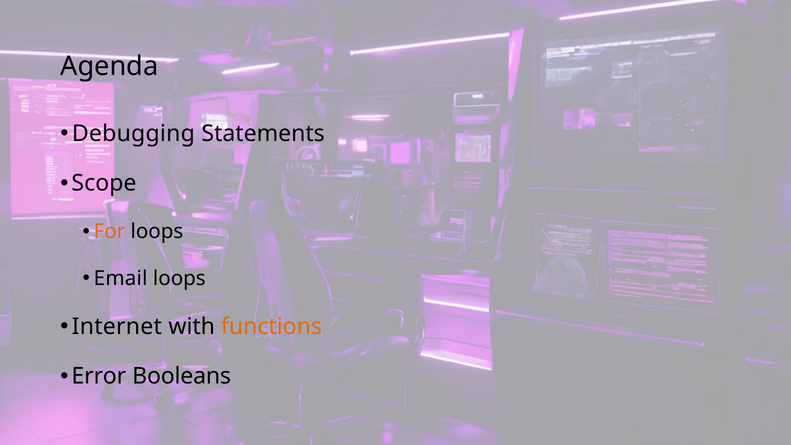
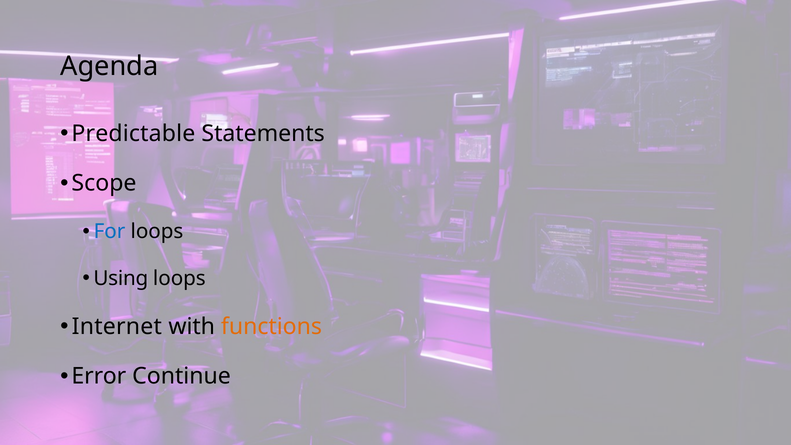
Debugging: Debugging -> Predictable
For colour: orange -> blue
Email: Email -> Using
Booleans: Booleans -> Continue
